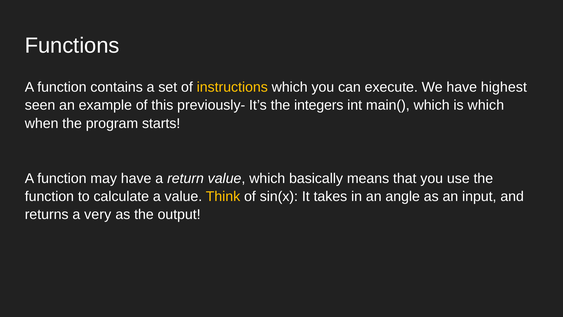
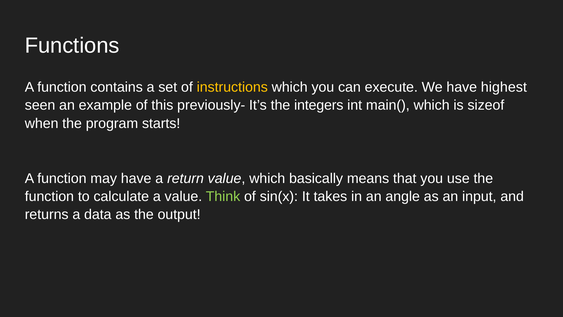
is which: which -> sizeof
Think colour: yellow -> light green
very: very -> data
